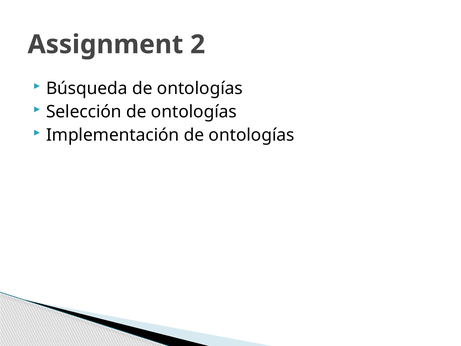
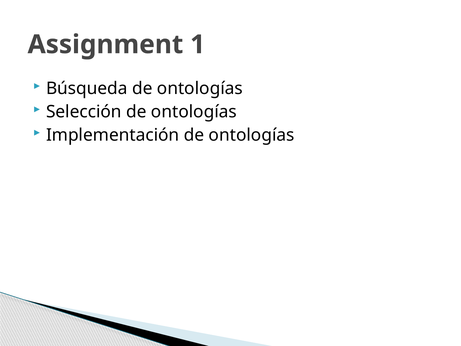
2: 2 -> 1
